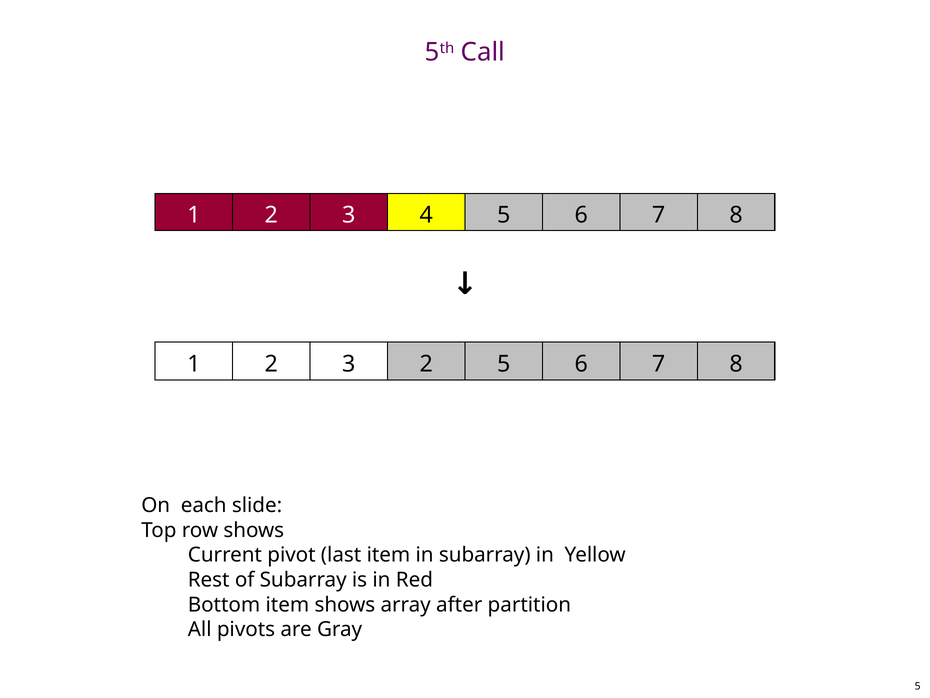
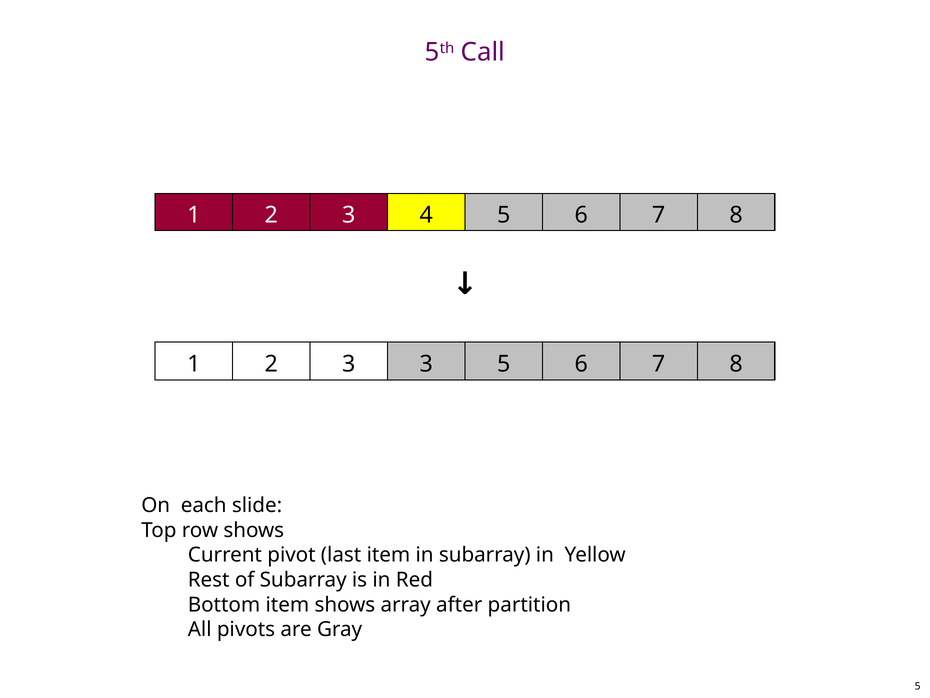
3 2: 2 -> 3
